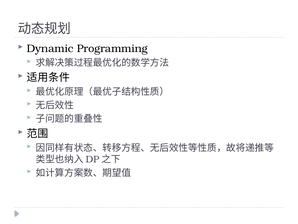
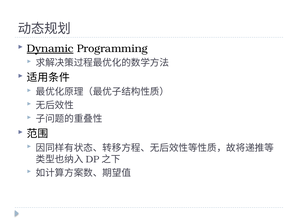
Dynamic underline: none -> present
